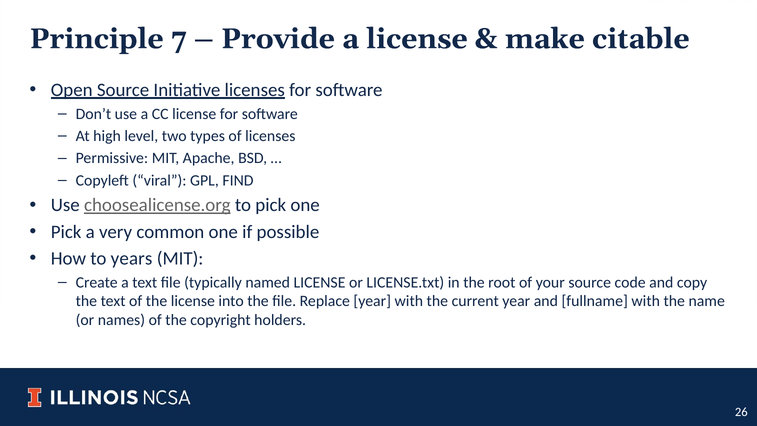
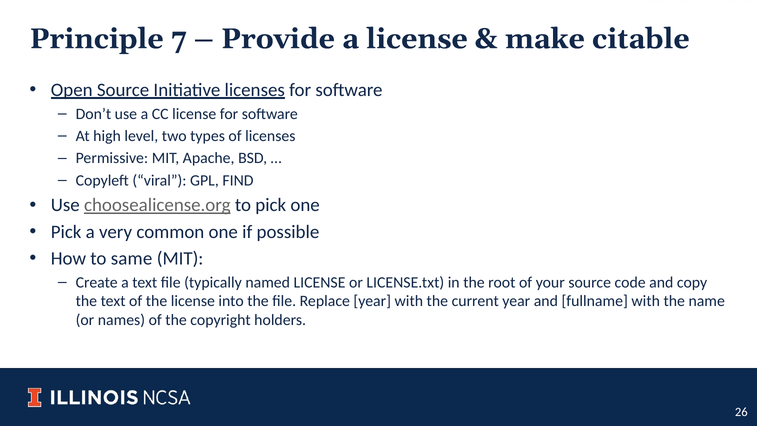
years: years -> same
